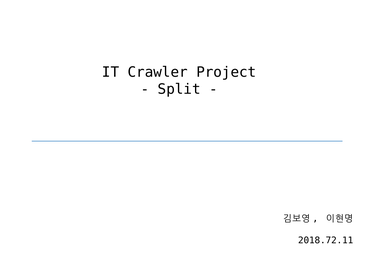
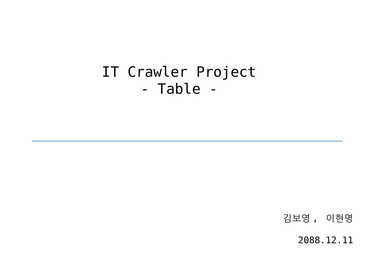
Split: Split -> Table
2018.72.11: 2018.72.11 -> 2088.12.11
